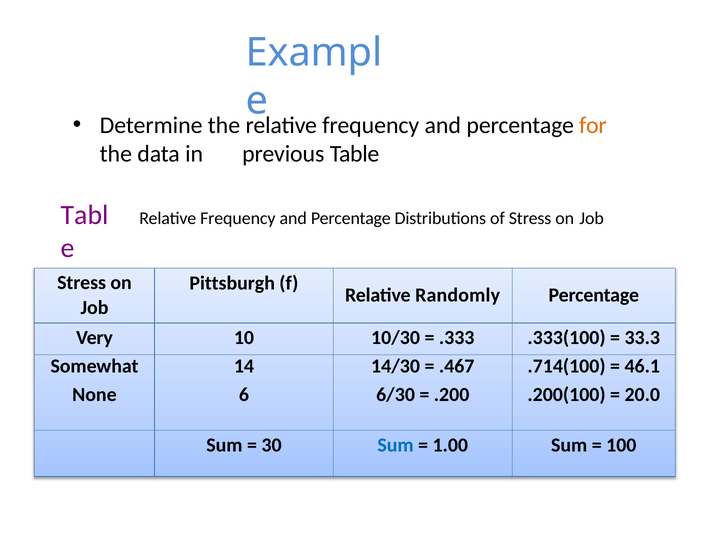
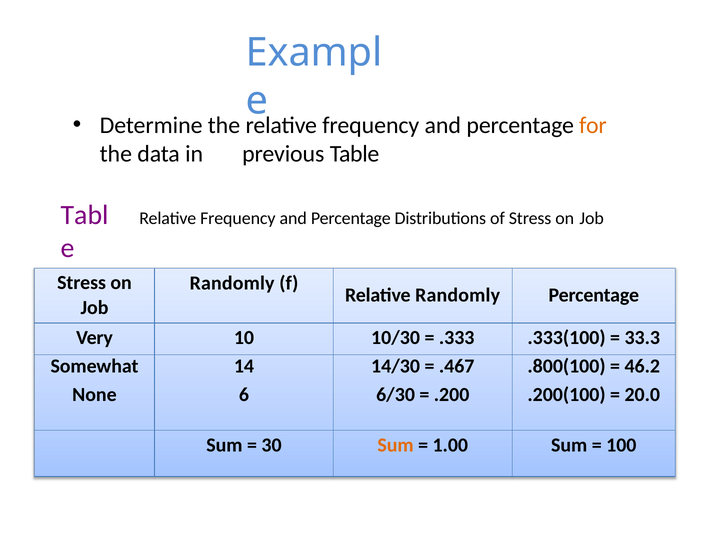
Pittsburgh at (232, 283): Pittsburgh -> Randomly
.714(100: .714(100 -> .800(100
46.1: 46.1 -> 46.2
Sum at (396, 445) colour: blue -> orange
